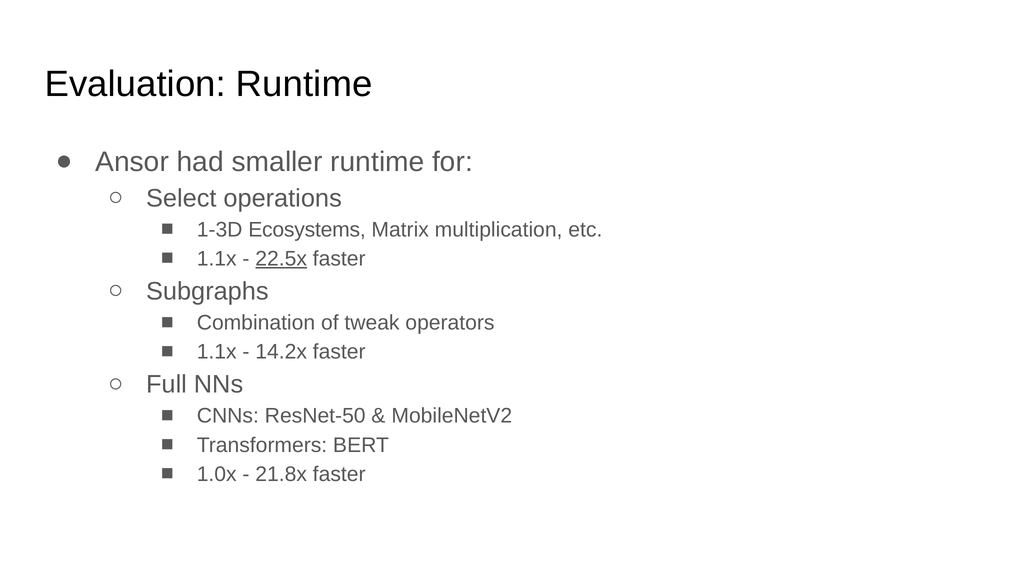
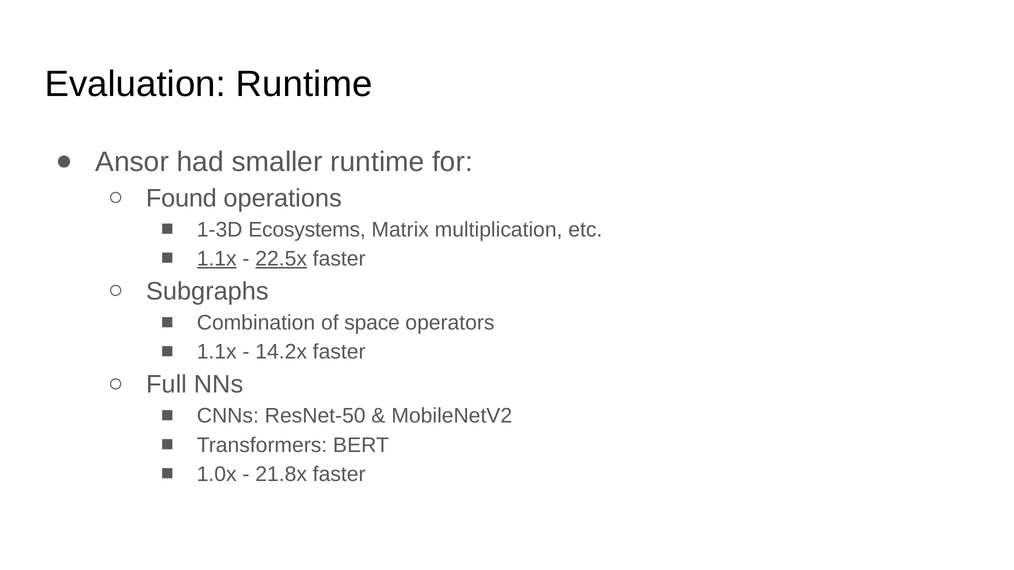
Select: Select -> Found
1.1x at (217, 259) underline: none -> present
tweak: tweak -> space
